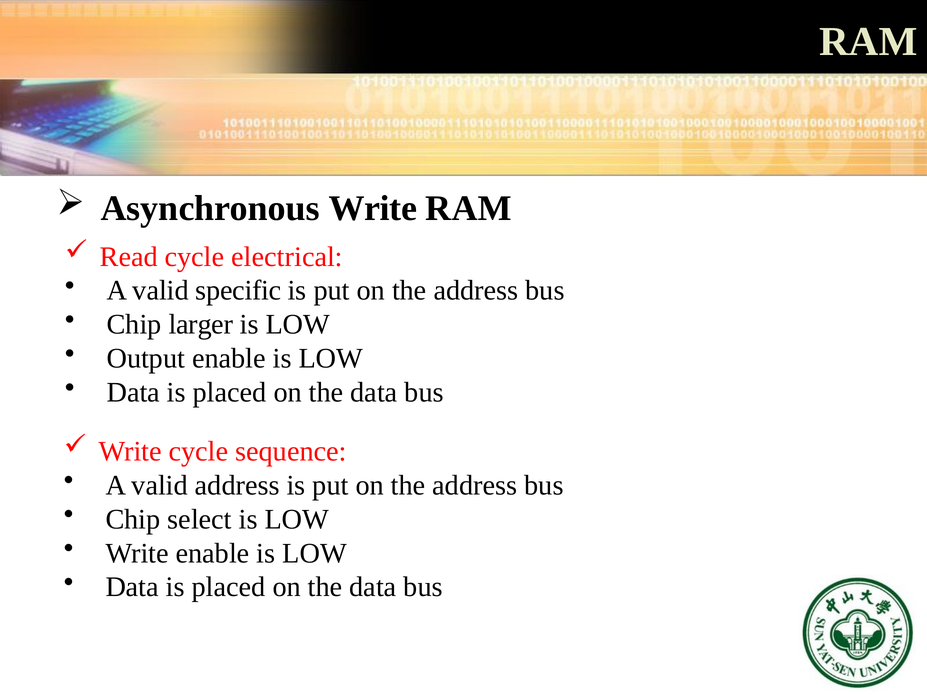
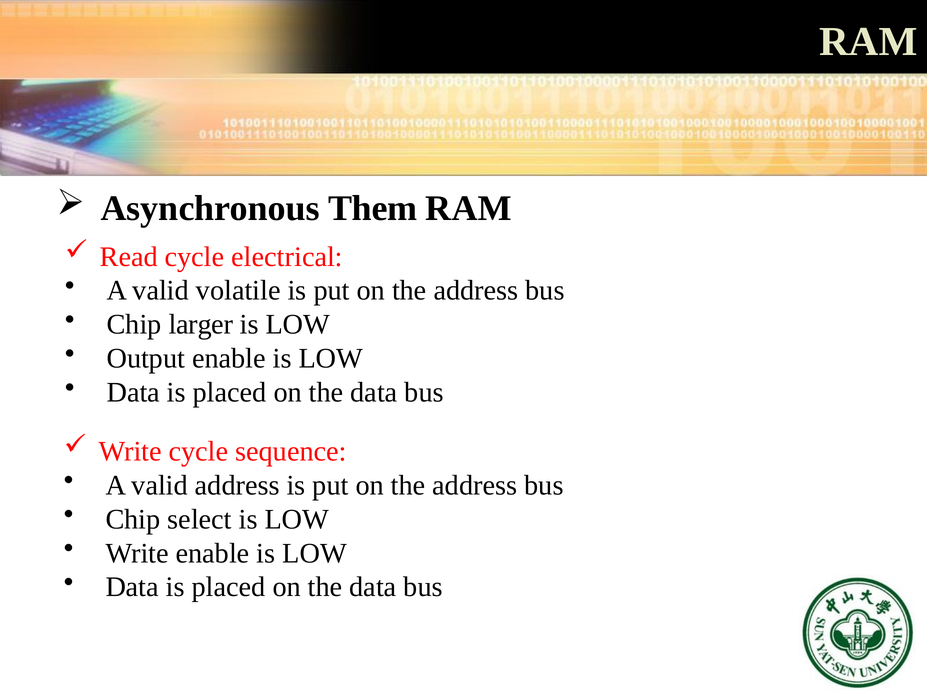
Asynchronous Write: Write -> Them
specific: specific -> volatile
